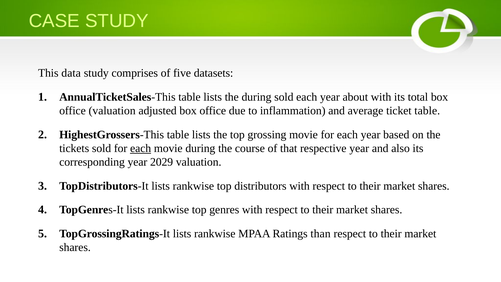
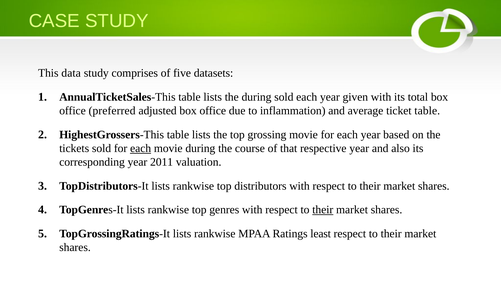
about: about -> given
office valuation: valuation -> preferred
2029: 2029 -> 2011
their at (323, 210) underline: none -> present
than: than -> least
